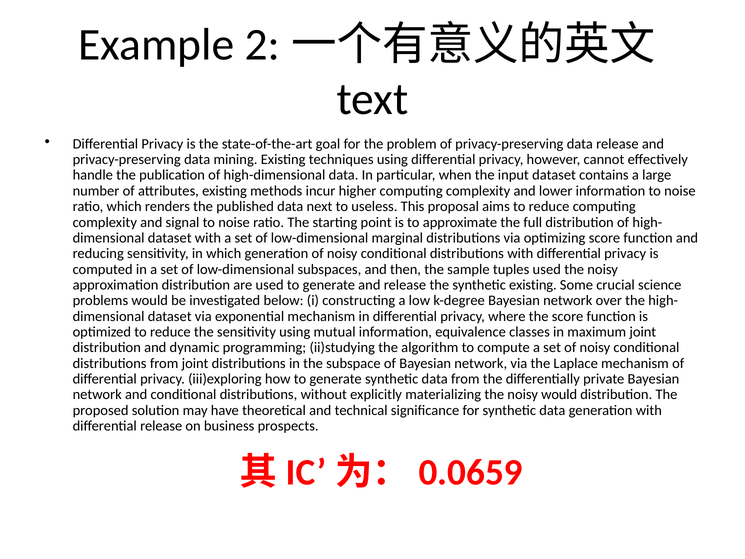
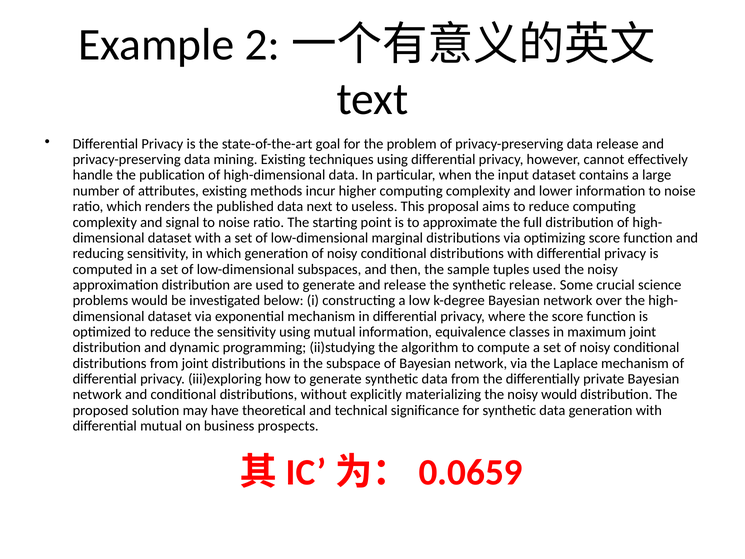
synthetic existing: existing -> release
differential release: release -> mutual
